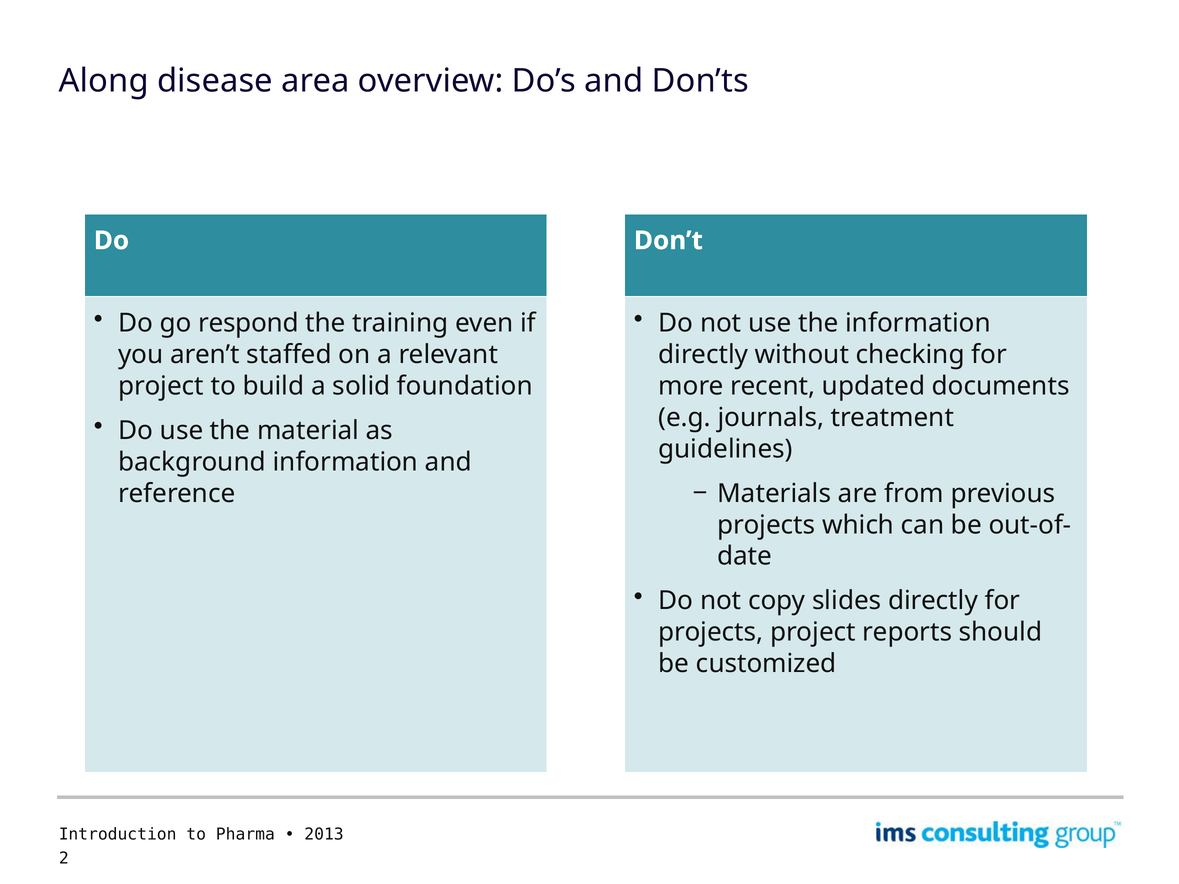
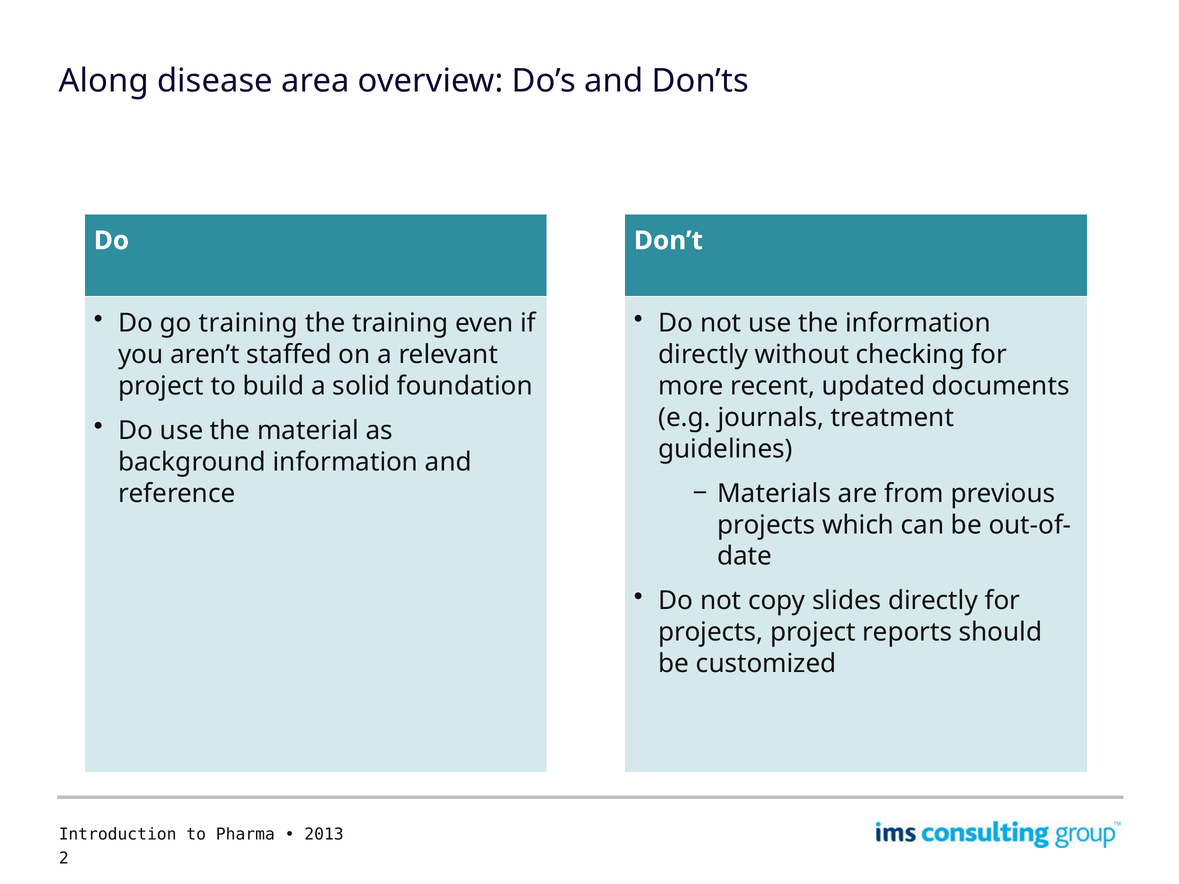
go respond: respond -> training
